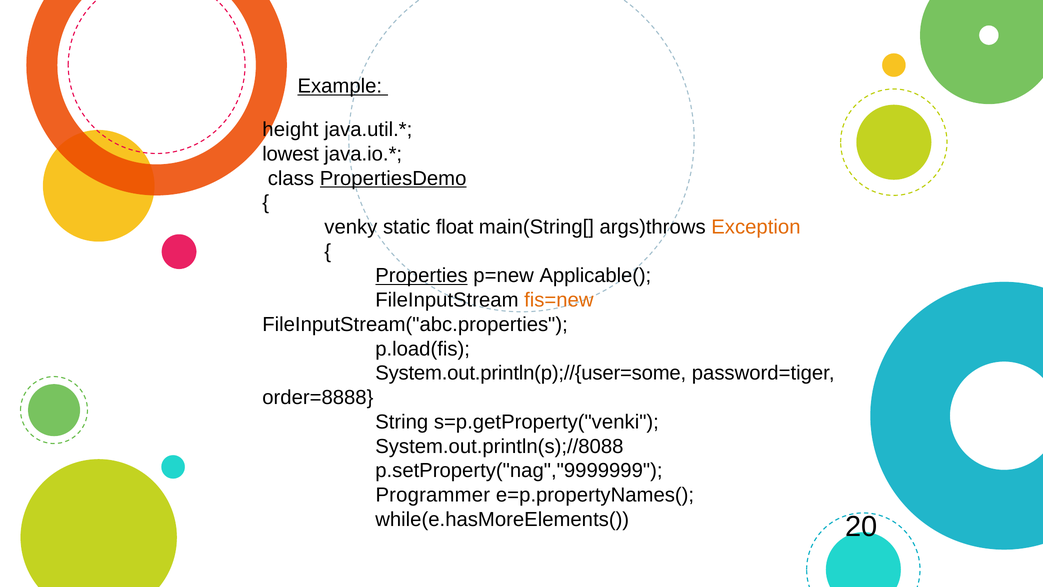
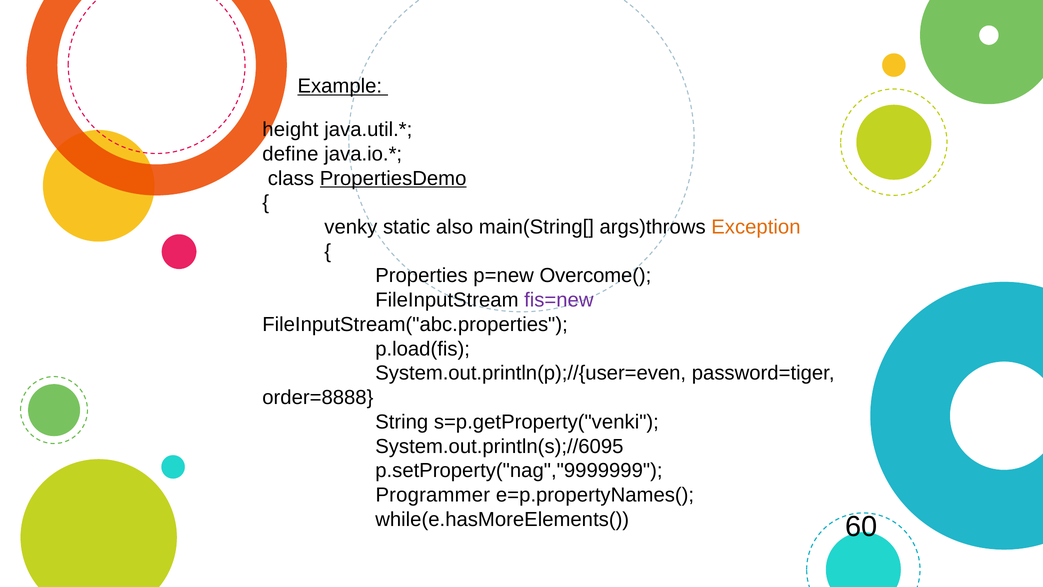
lowest: lowest -> define
float: float -> also
Properties underline: present -> none
Applicable(: Applicable( -> Overcome(
fis=new colour: orange -> purple
System.out.println(p);//{user=some: System.out.println(p);//{user=some -> System.out.println(p);//{user=even
System.out.println(s);//8088: System.out.println(s);//8088 -> System.out.println(s);//6095
20: 20 -> 60
